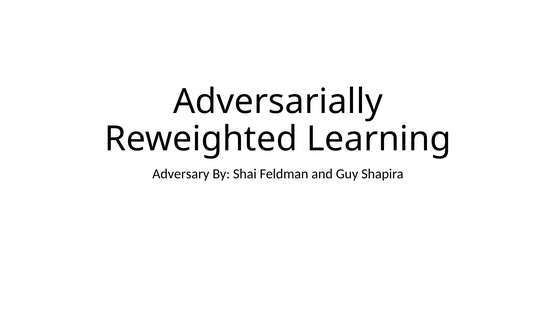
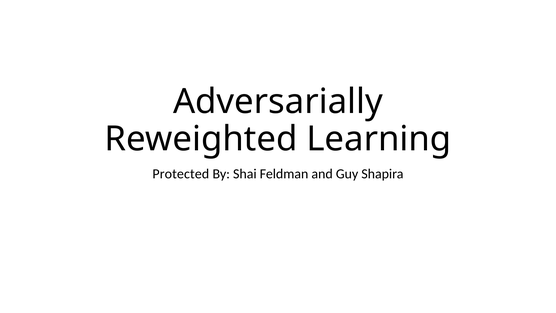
Adversary: Adversary -> Protected
